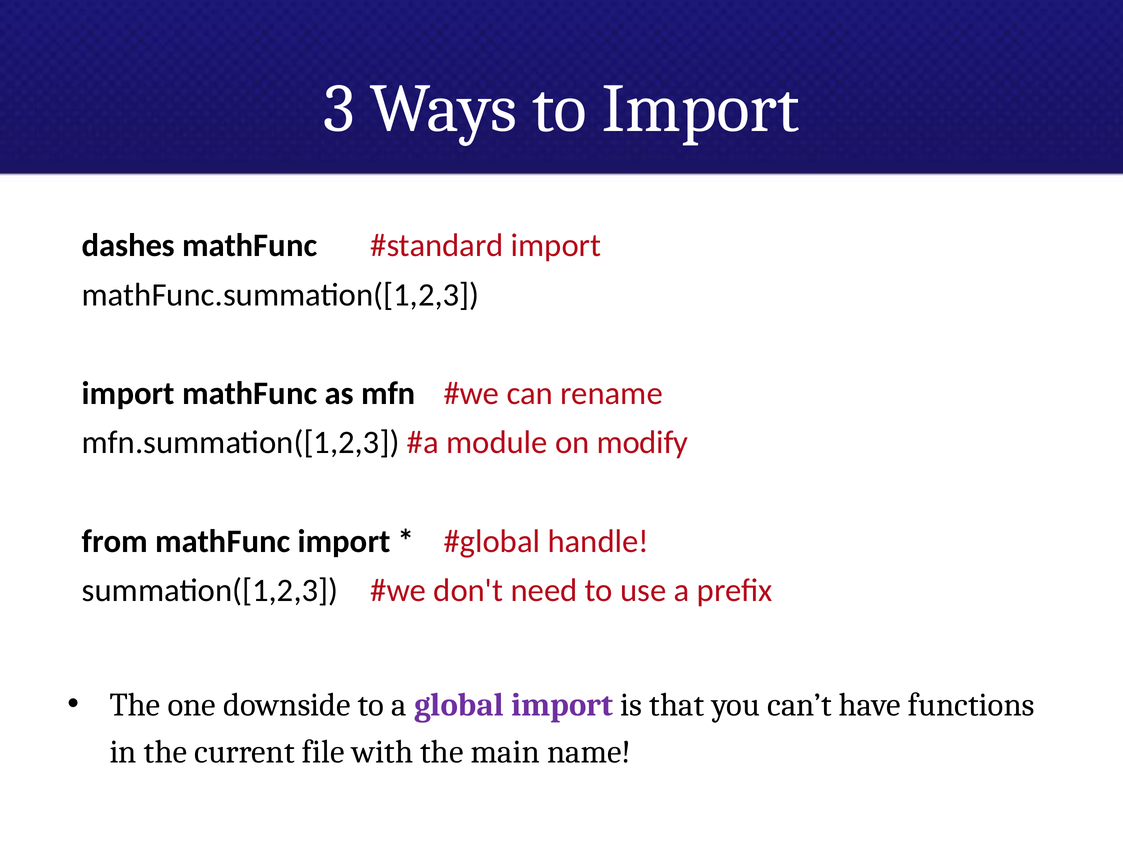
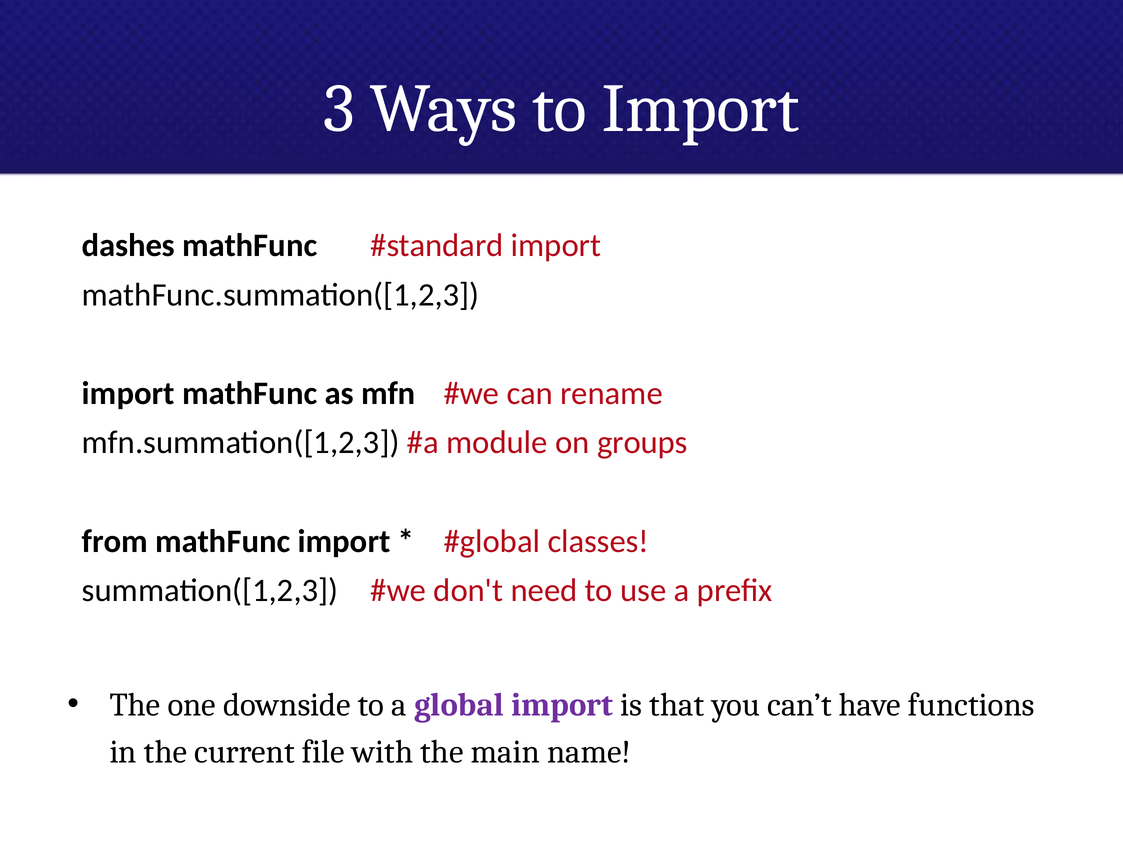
modify: modify -> groups
handle: handle -> classes
